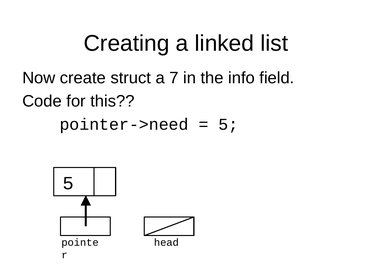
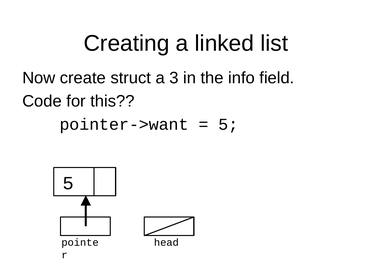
7: 7 -> 3
pointer->need: pointer->need -> pointer->want
